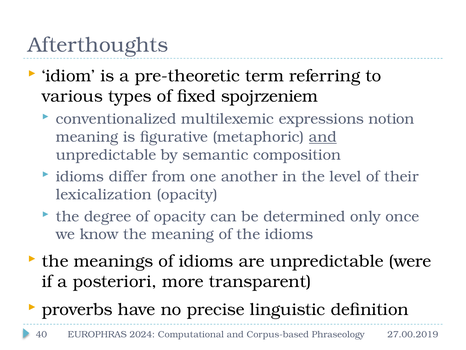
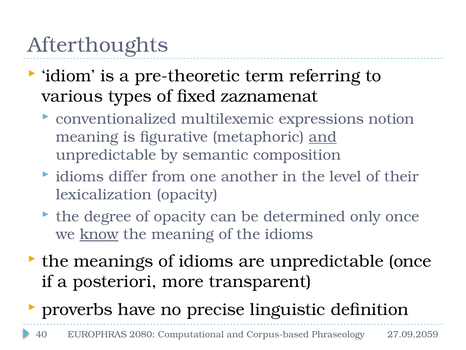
spojrzeniem: spojrzeniem -> zaznamenat
know underline: none -> present
unpredictable were: were -> once
2024: 2024 -> 2080
27.00.2019: 27.00.2019 -> 27.09.2059
